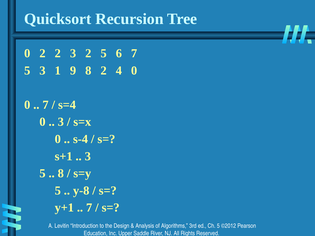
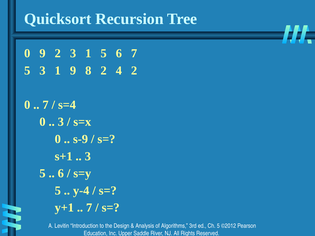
0 2: 2 -> 9
2 3 2: 2 -> 1
4 0: 0 -> 2
s-4: s-4 -> s-9
8 at (61, 174): 8 -> 6
y-8: y-8 -> y-4
